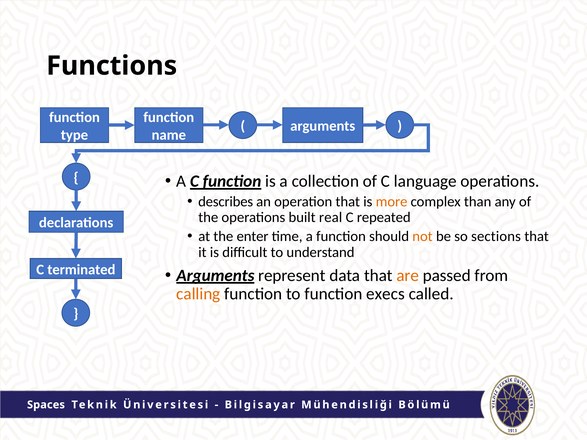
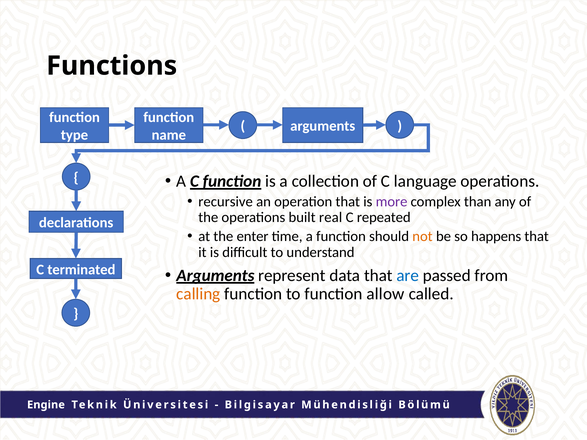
describes: describes -> recursive
more colour: orange -> purple
sections: sections -> happens
are colour: orange -> blue
execs: execs -> allow
Spaces: Spaces -> Engine
